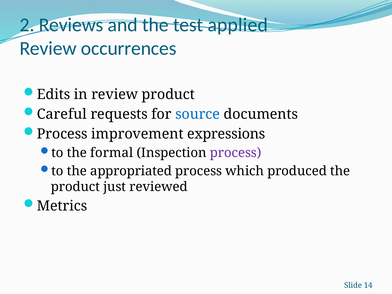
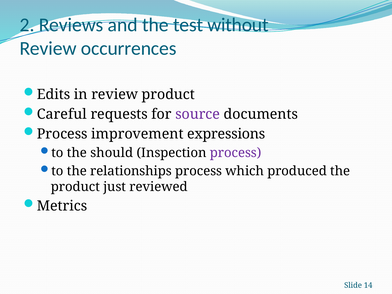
applied: applied -> without
source colour: blue -> purple
formal: formal -> should
appropriated: appropriated -> relationships
